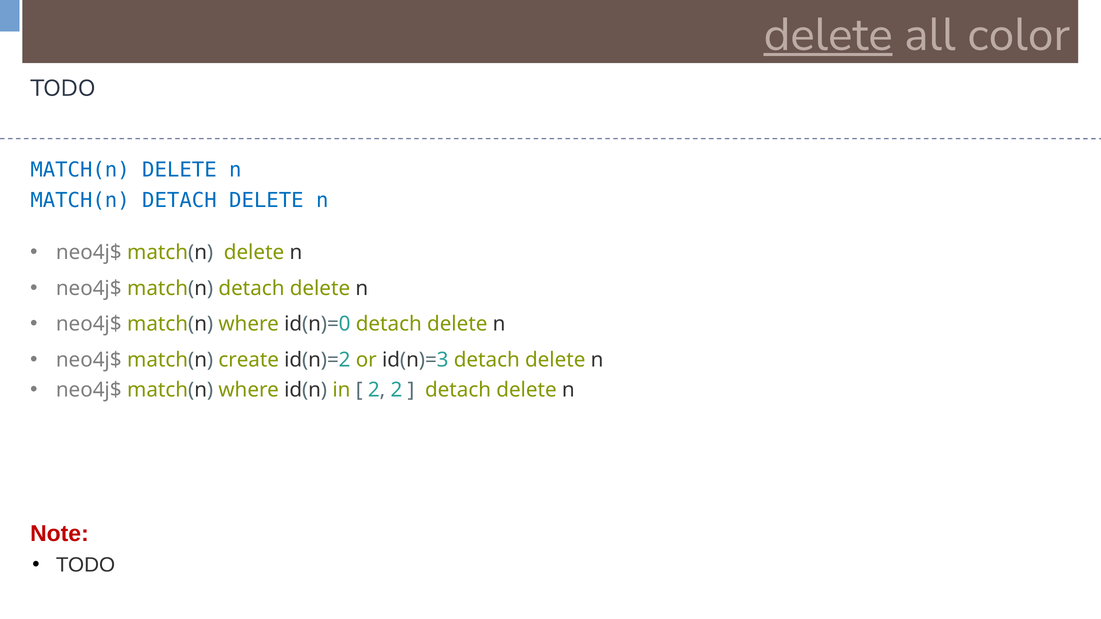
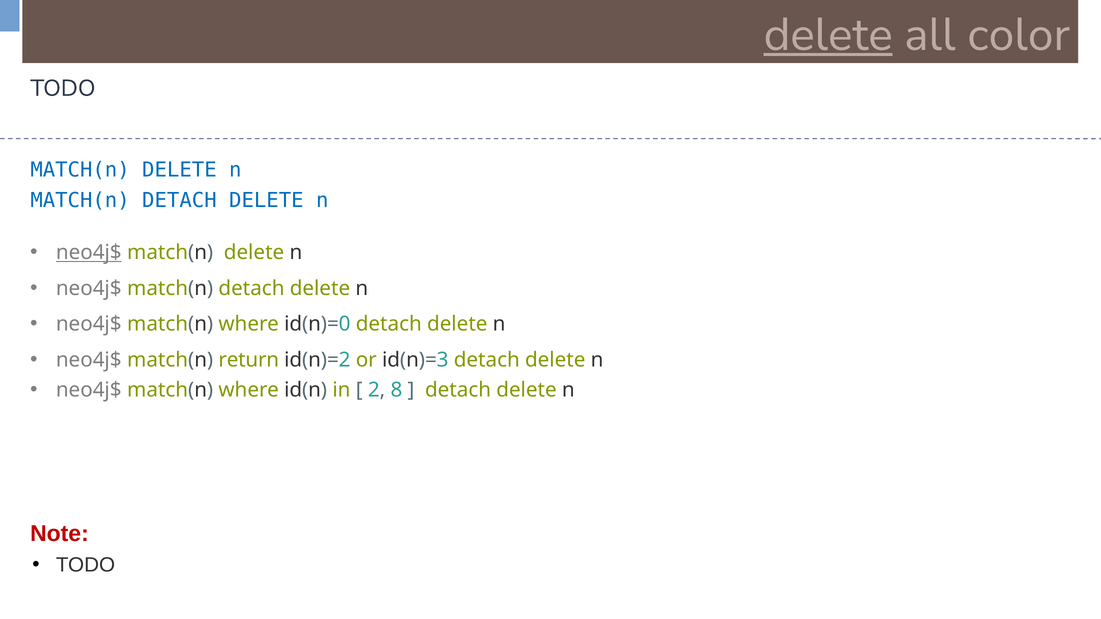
neo4j$ at (89, 253) underline: none -> present
create: create -> return
2 2: 2 -> 8
